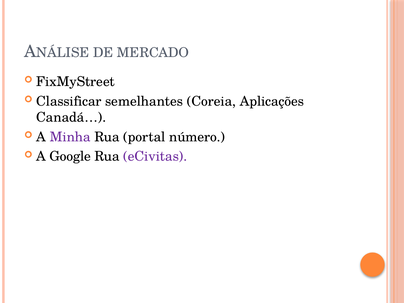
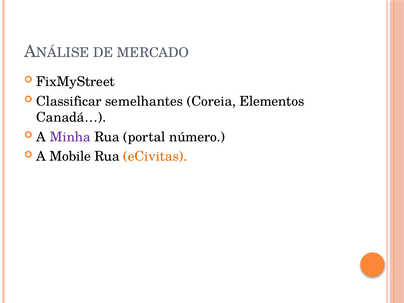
Aplicações: Aplicações -> Elementos
Google: Google -> Mobile
eCivitas colour: purple -> orange
